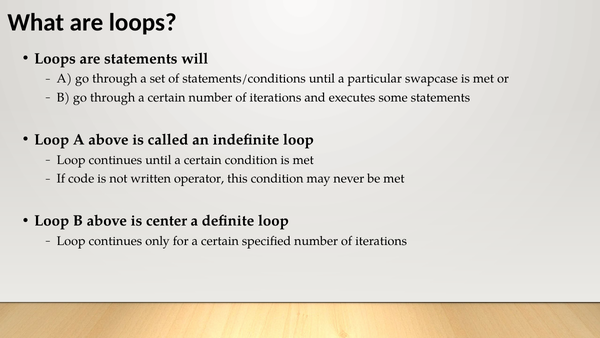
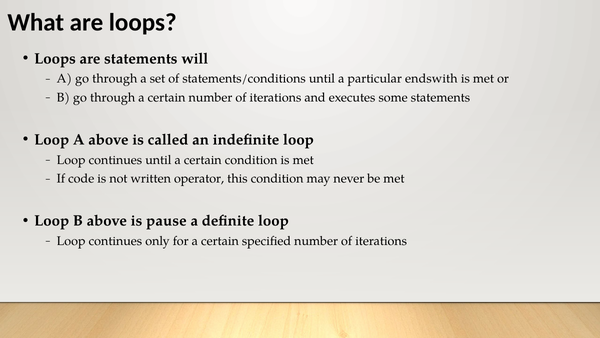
swapcase: swapcase -> endswith
center: center -> pause
